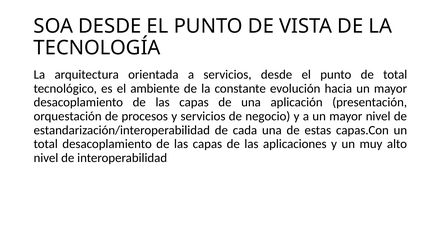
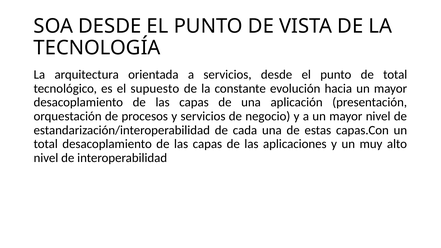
ambiente: ambiente -> supuesto
